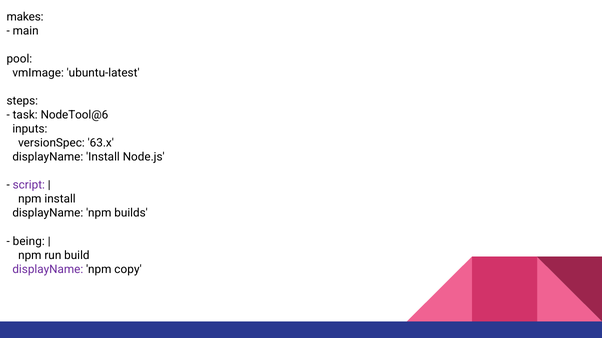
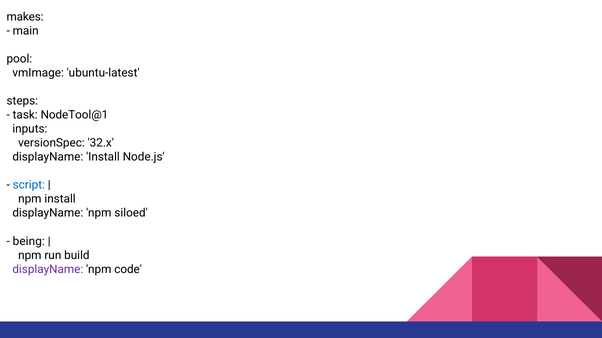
NodeTool@6: NodeTool@6 -> NodeTool@1
63.x: 63.x -> 32.x
script colour: purple -> blue
builds: builds -> siloed
copy: copy -> code
